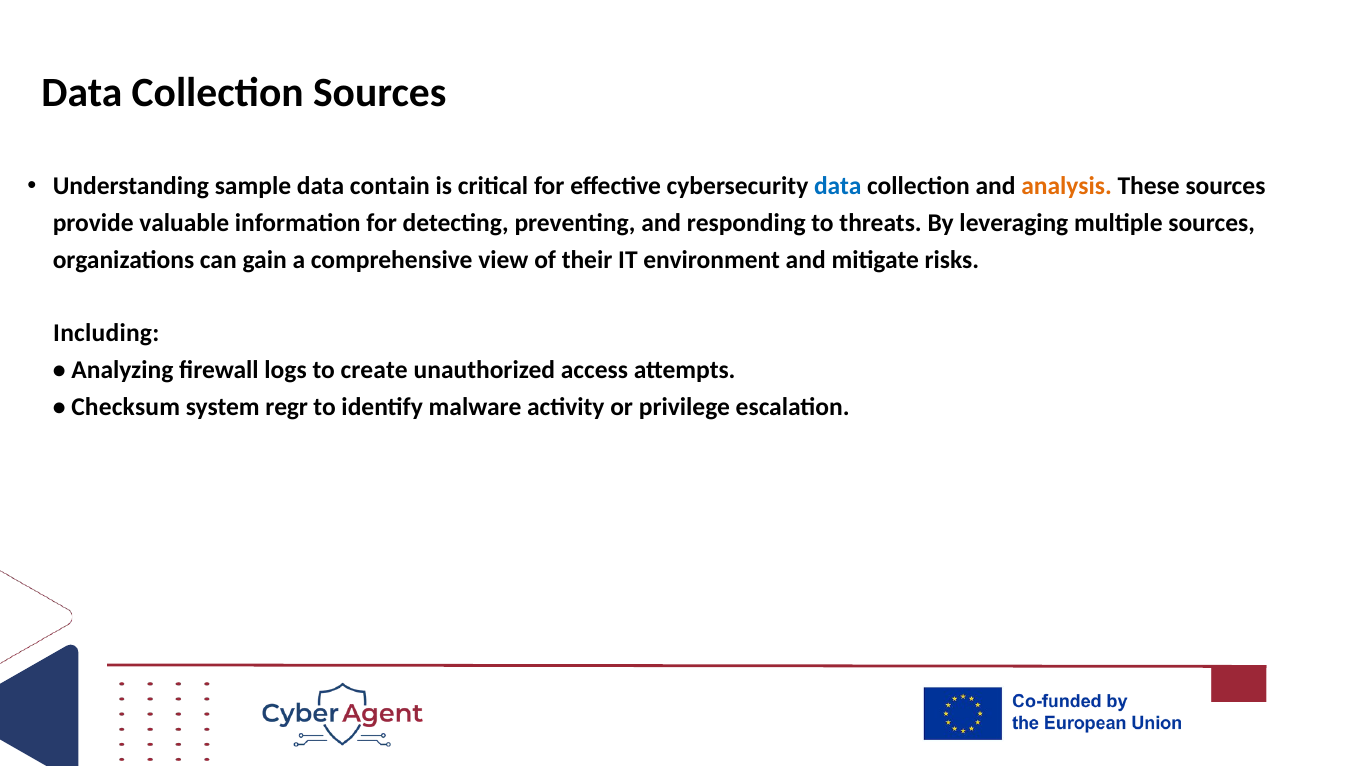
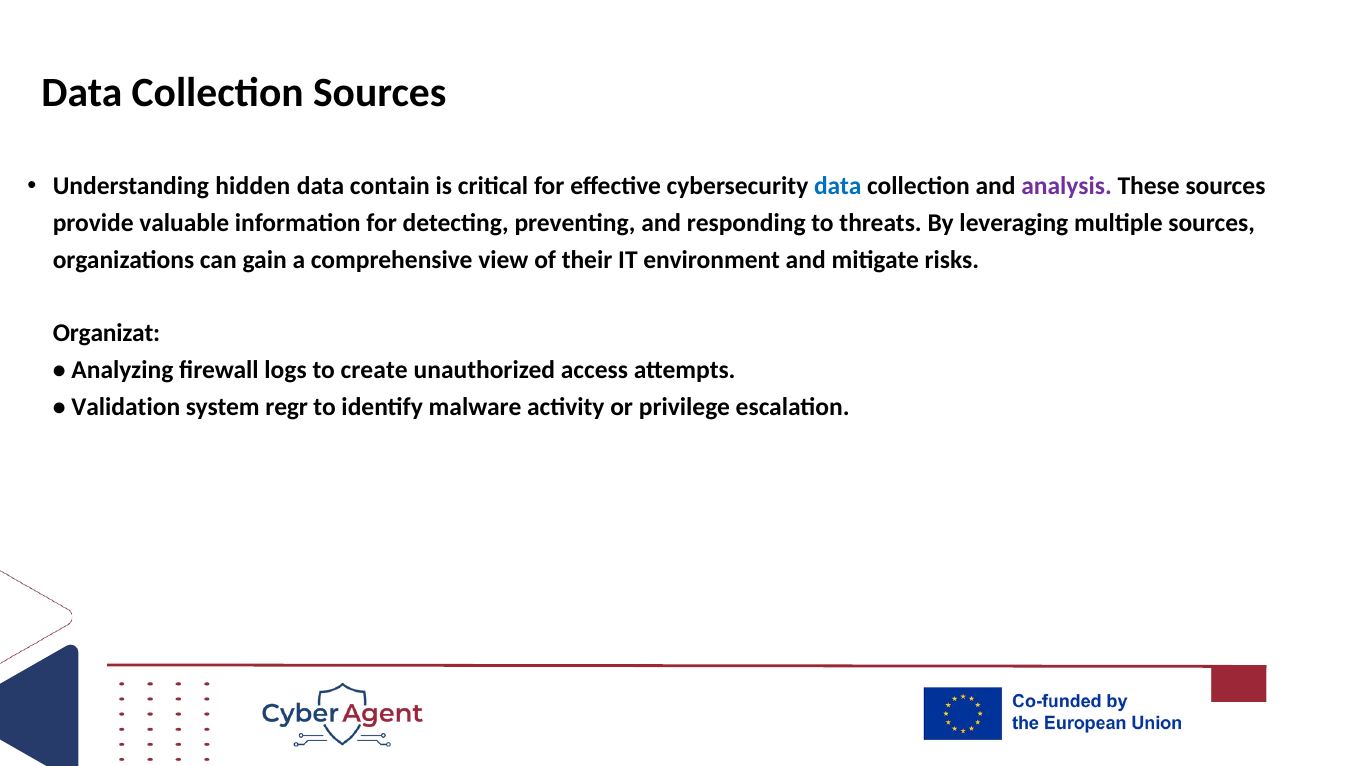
sample: sample -> hidden
analysis colour: orange -> purple
Including: Including -> Organizat
Checksum: Checksum -> Validation
